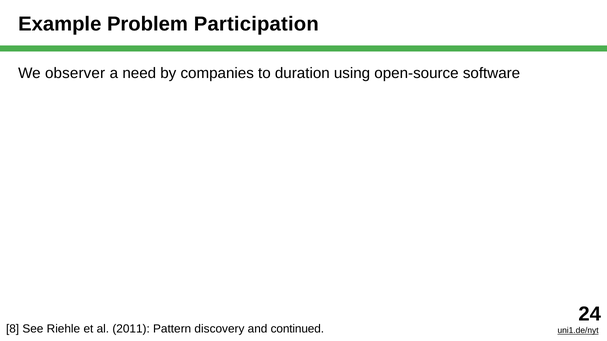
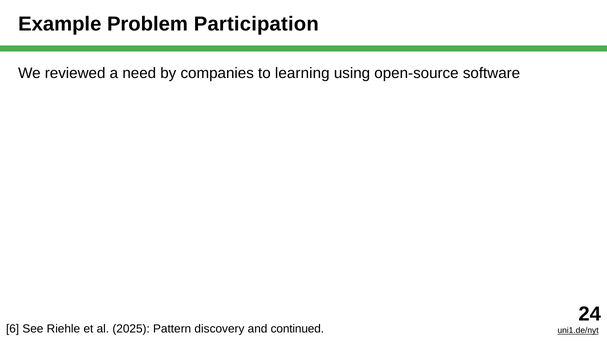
observer: observer -> reviewed
duration: duration -> learning
8: 8 -> 6
2011: 2011 -> 2025
